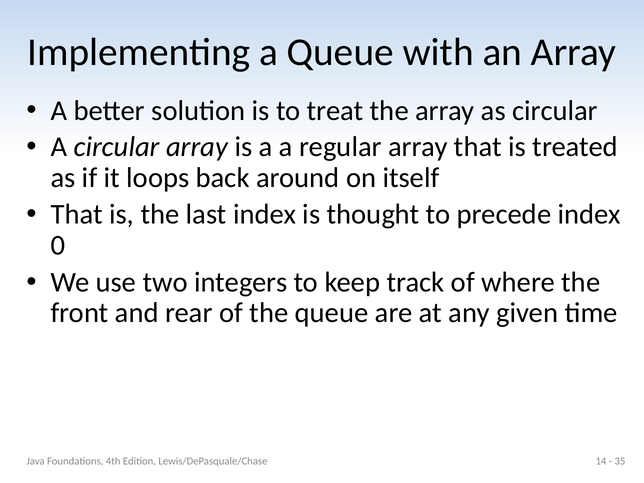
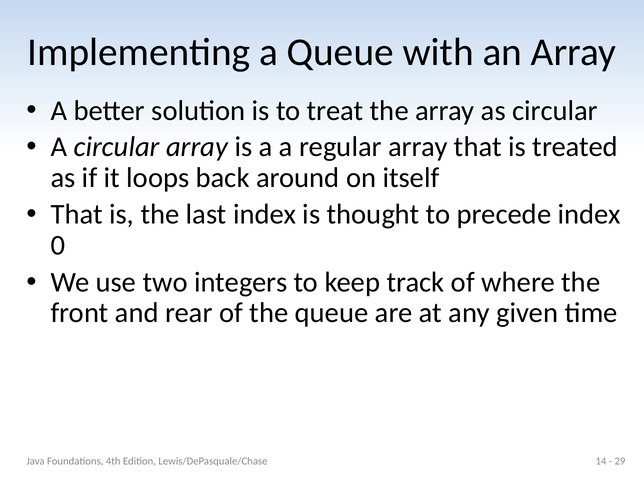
35: 35 -> 29
